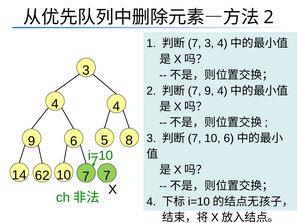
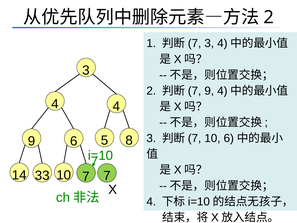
62: 62 -> 33
